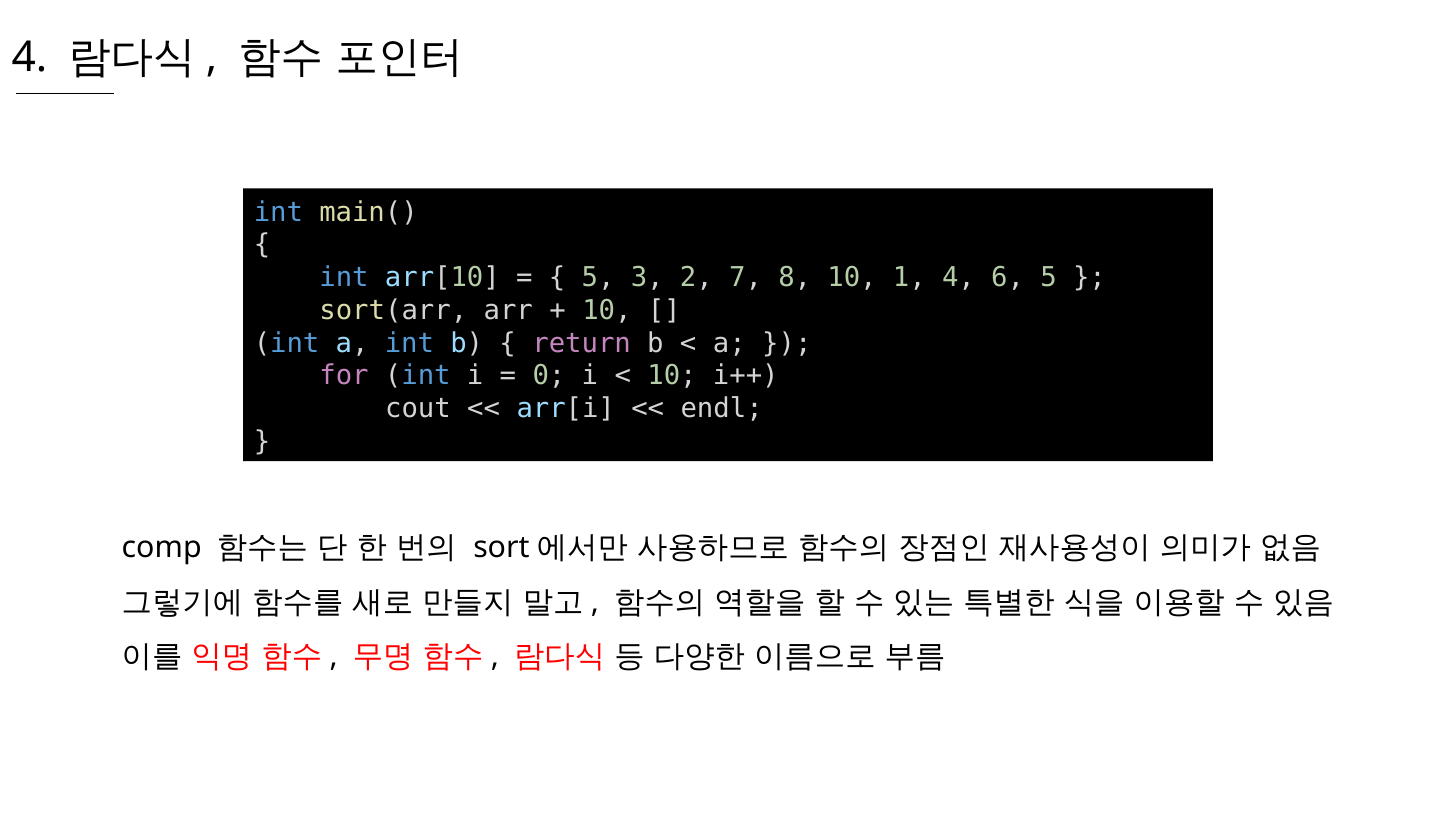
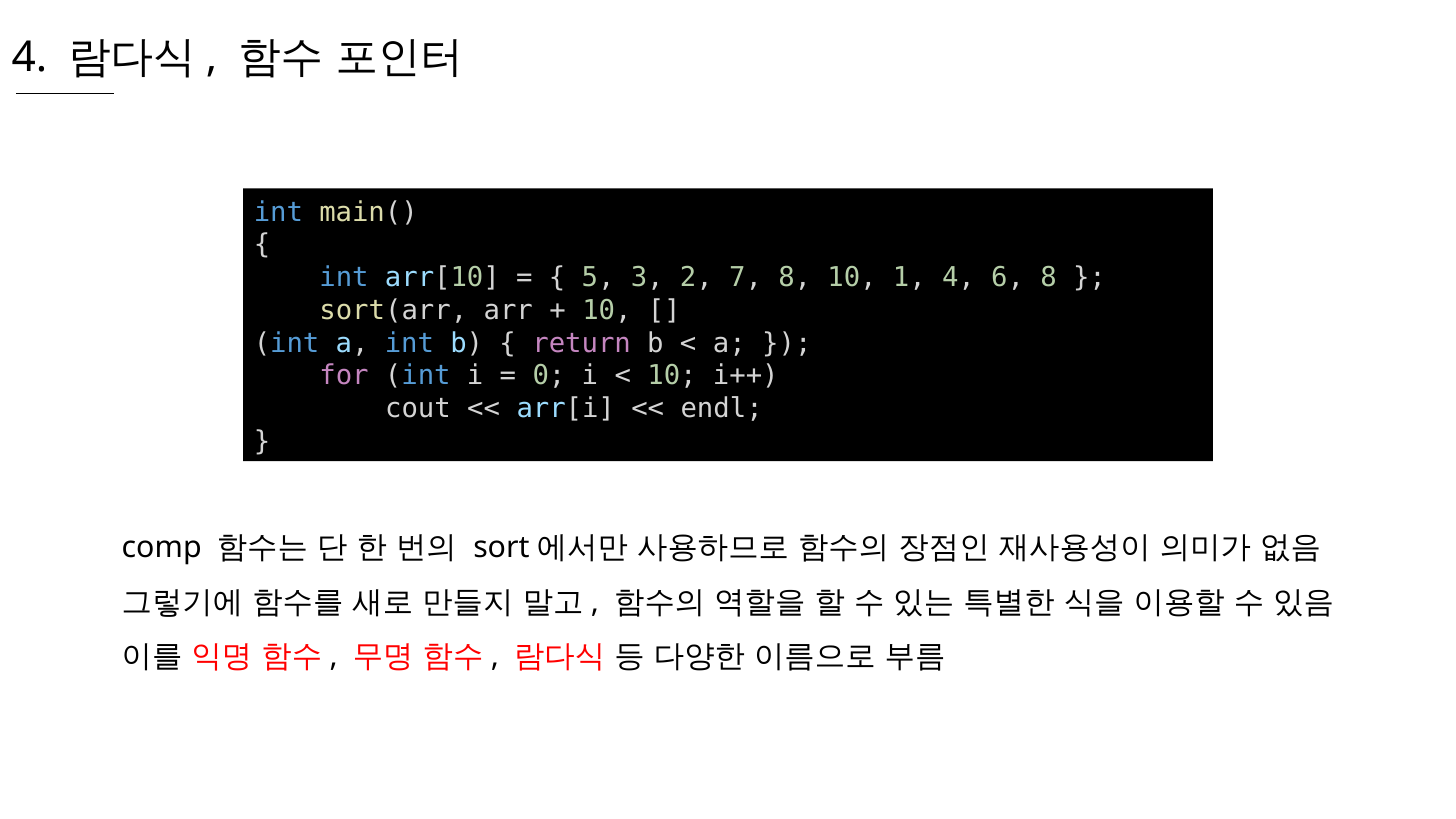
6 5: 5 -> 8
